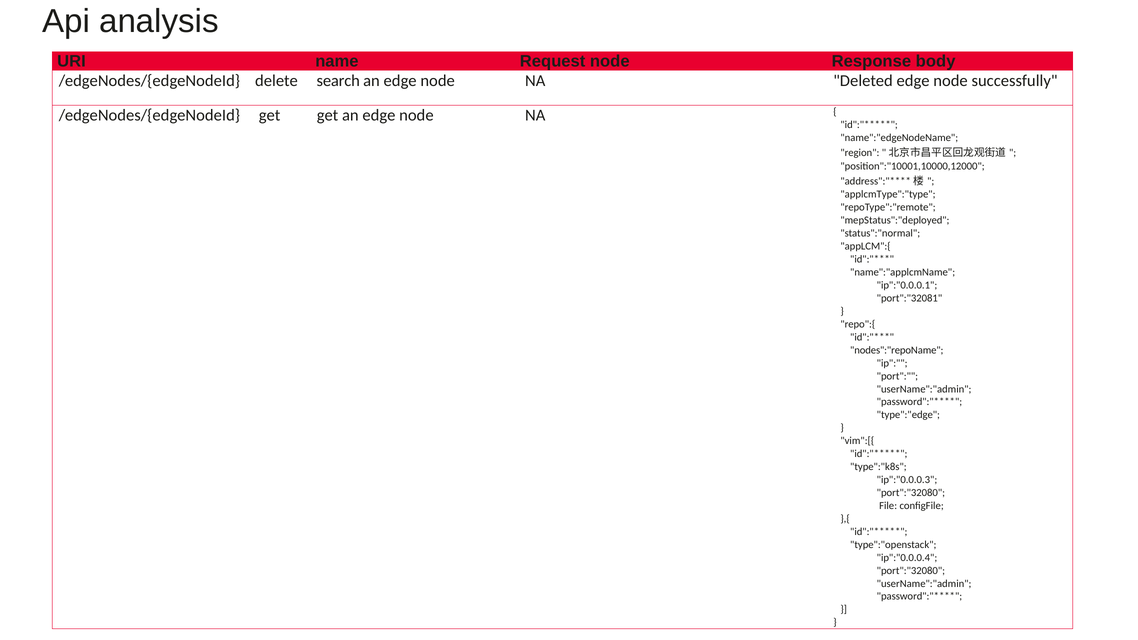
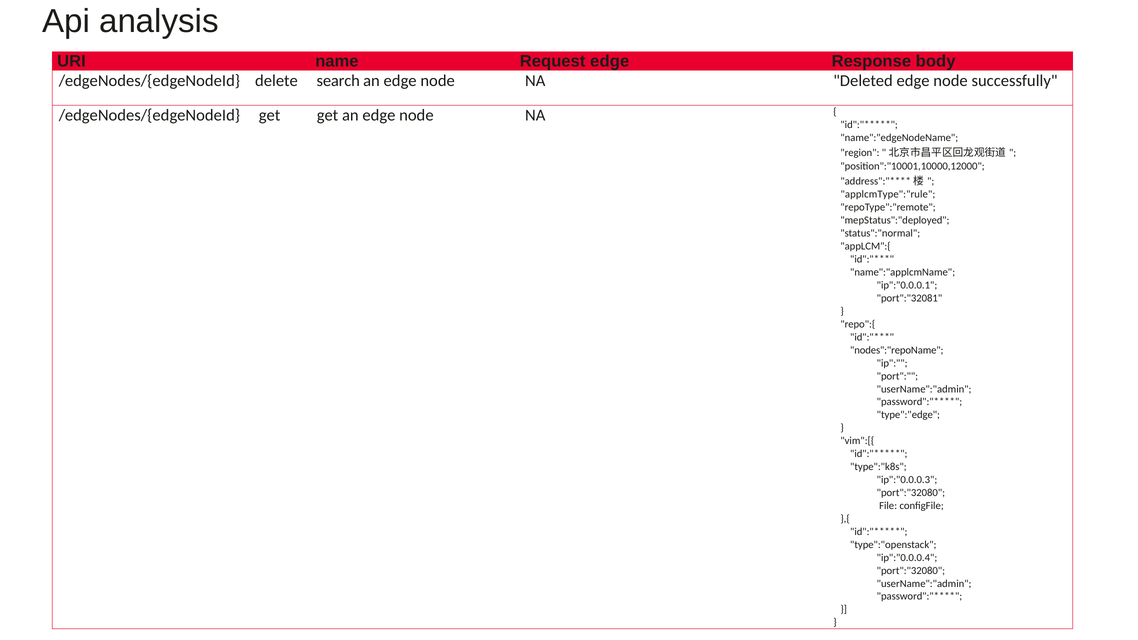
Request node: node -> edge
applcmType":"type: applcmType":"type -> applcmType":"rule
